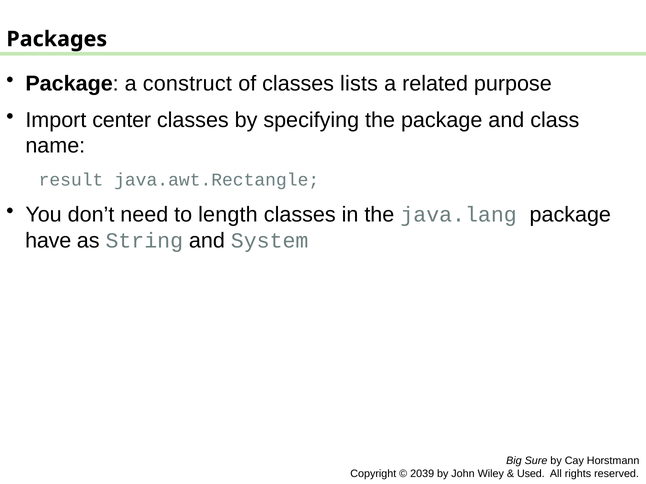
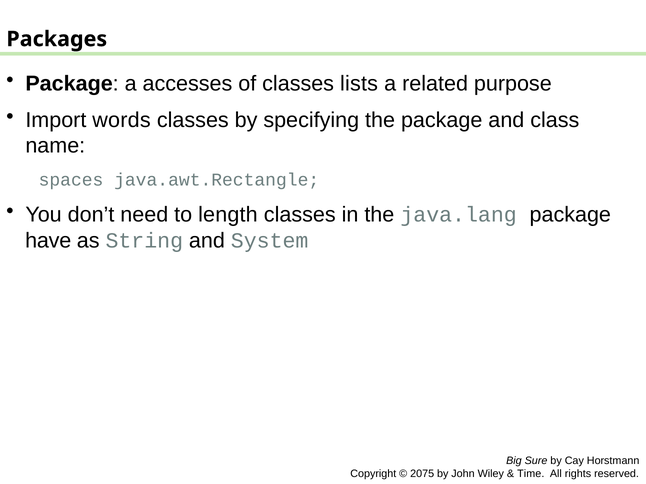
construct: construct -> accesses
center: center -> words
result: result -> spaces
2039: 2039 -> 2075
Used: Used -> Time
